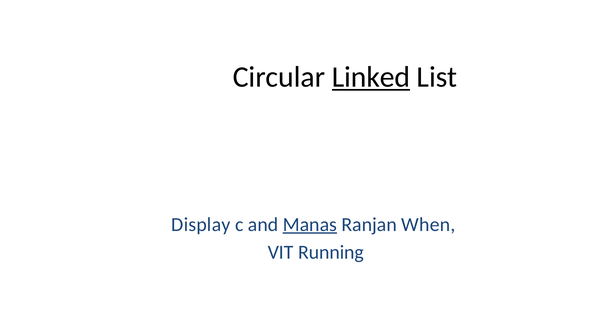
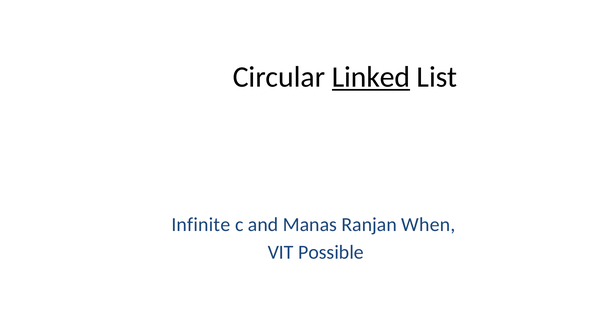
Display: Display -> Infinite
Manas underline: present -> none
Running: Running -> Possible
